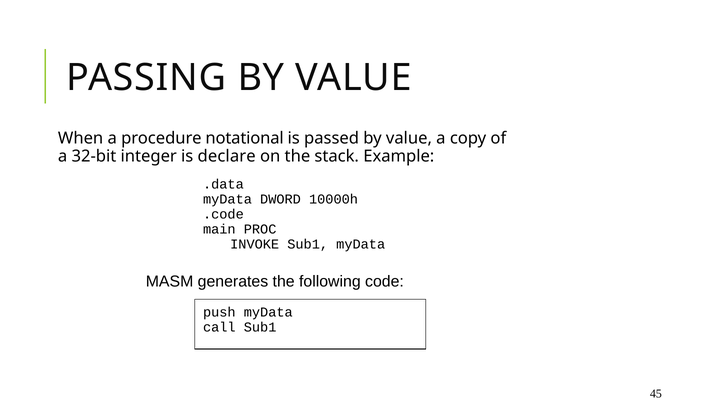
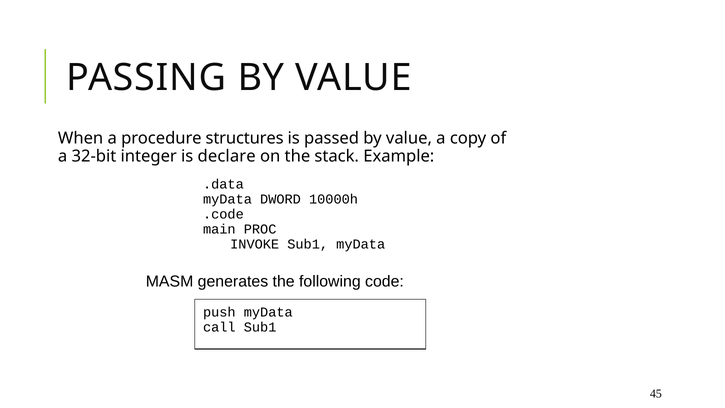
notational: notational -> structures
